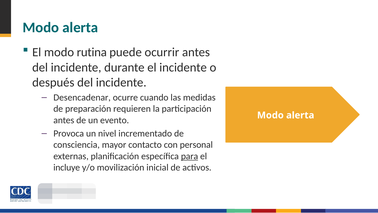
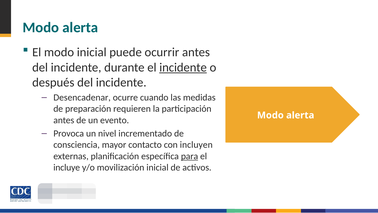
modo rutina: rutina -> inicial
incidente at (183, 67) underline: none -> present
personal: personal -> incluyen
